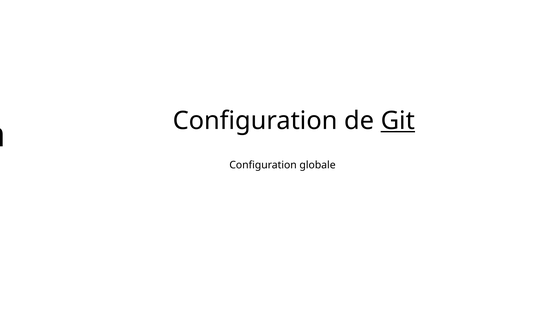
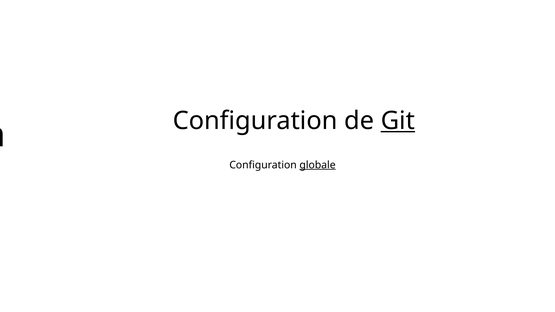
globale underline: none -> present
